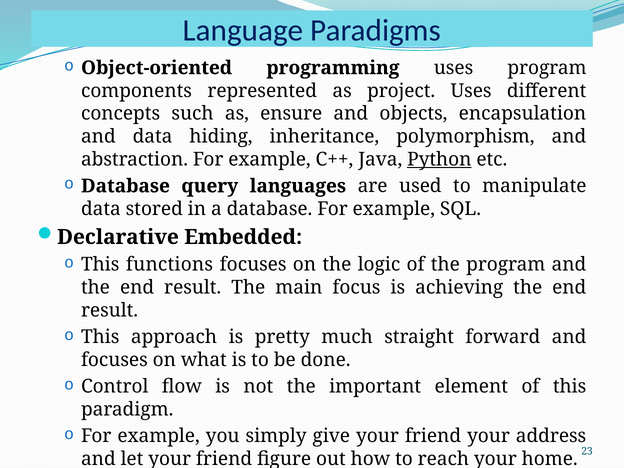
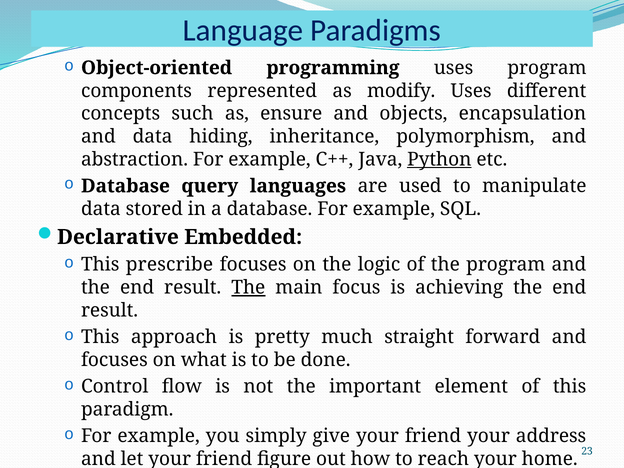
project: project -> modify
functions: functions -> prescribe
The at (248, 288) underline: none -> present
